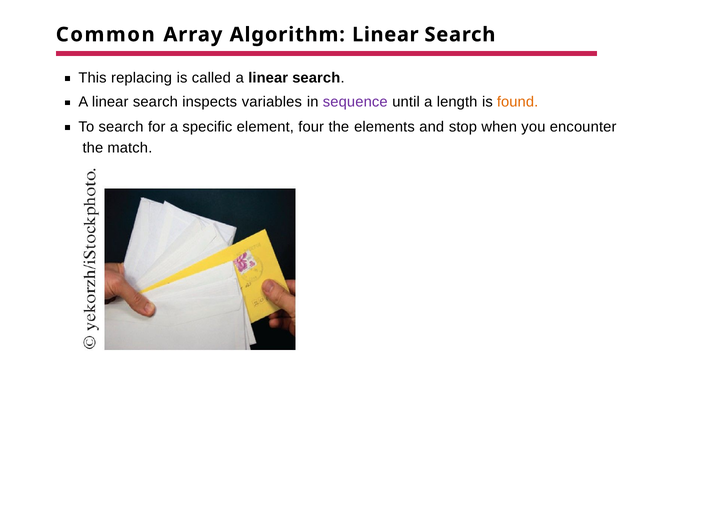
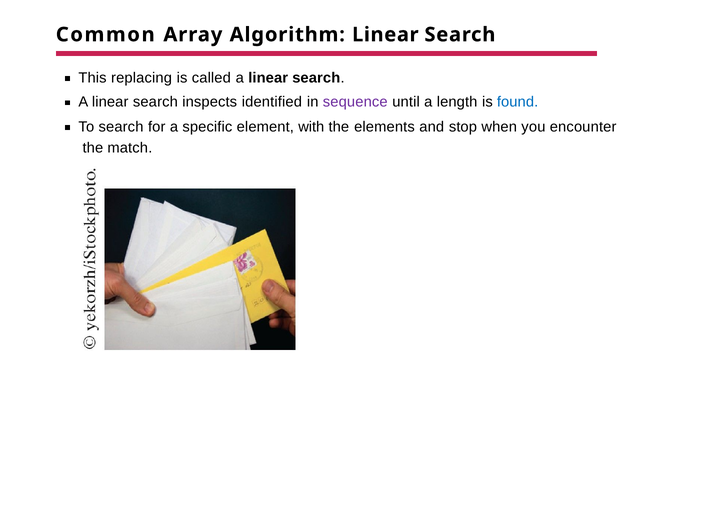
variables: variables -> identified
found colour: orange -> blue
four: four -> with
